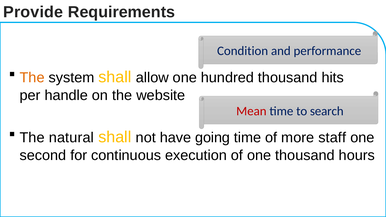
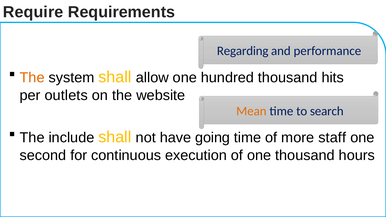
Provide: Provide -> Require
Condition: Condition -> Regarding
handle: handle -> outlets
Mean colour: red -> orange
natural: natural -> include
